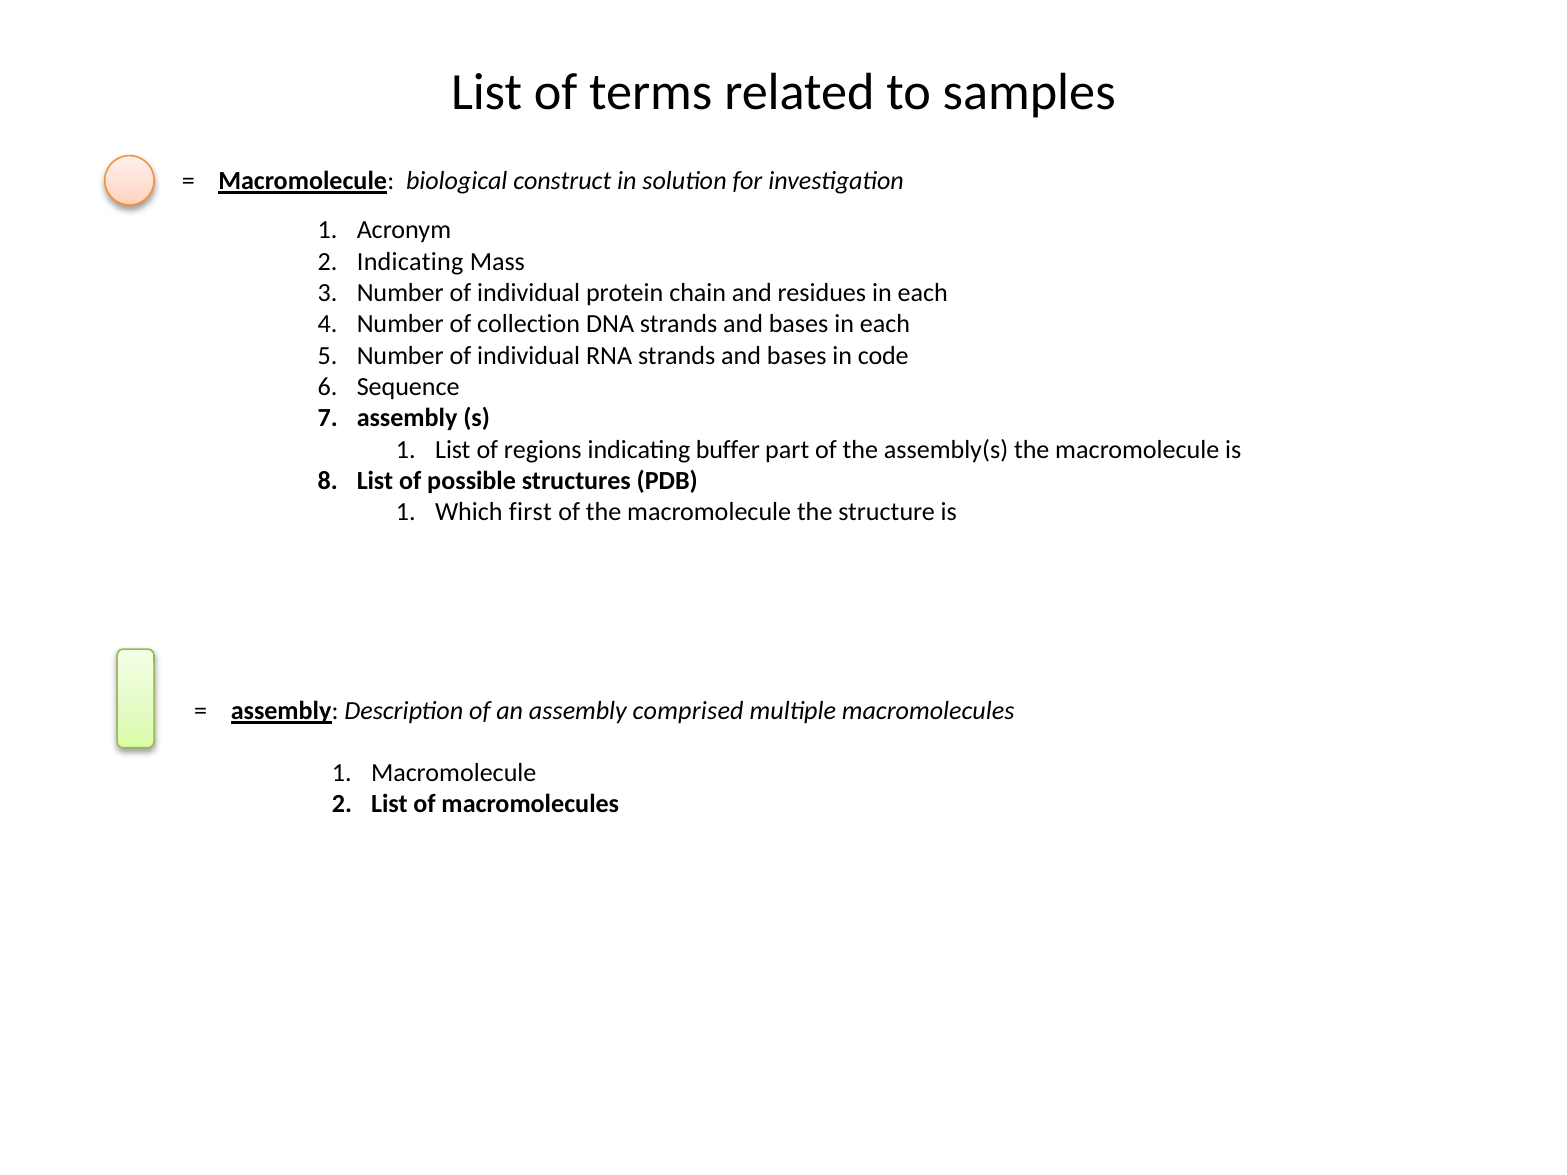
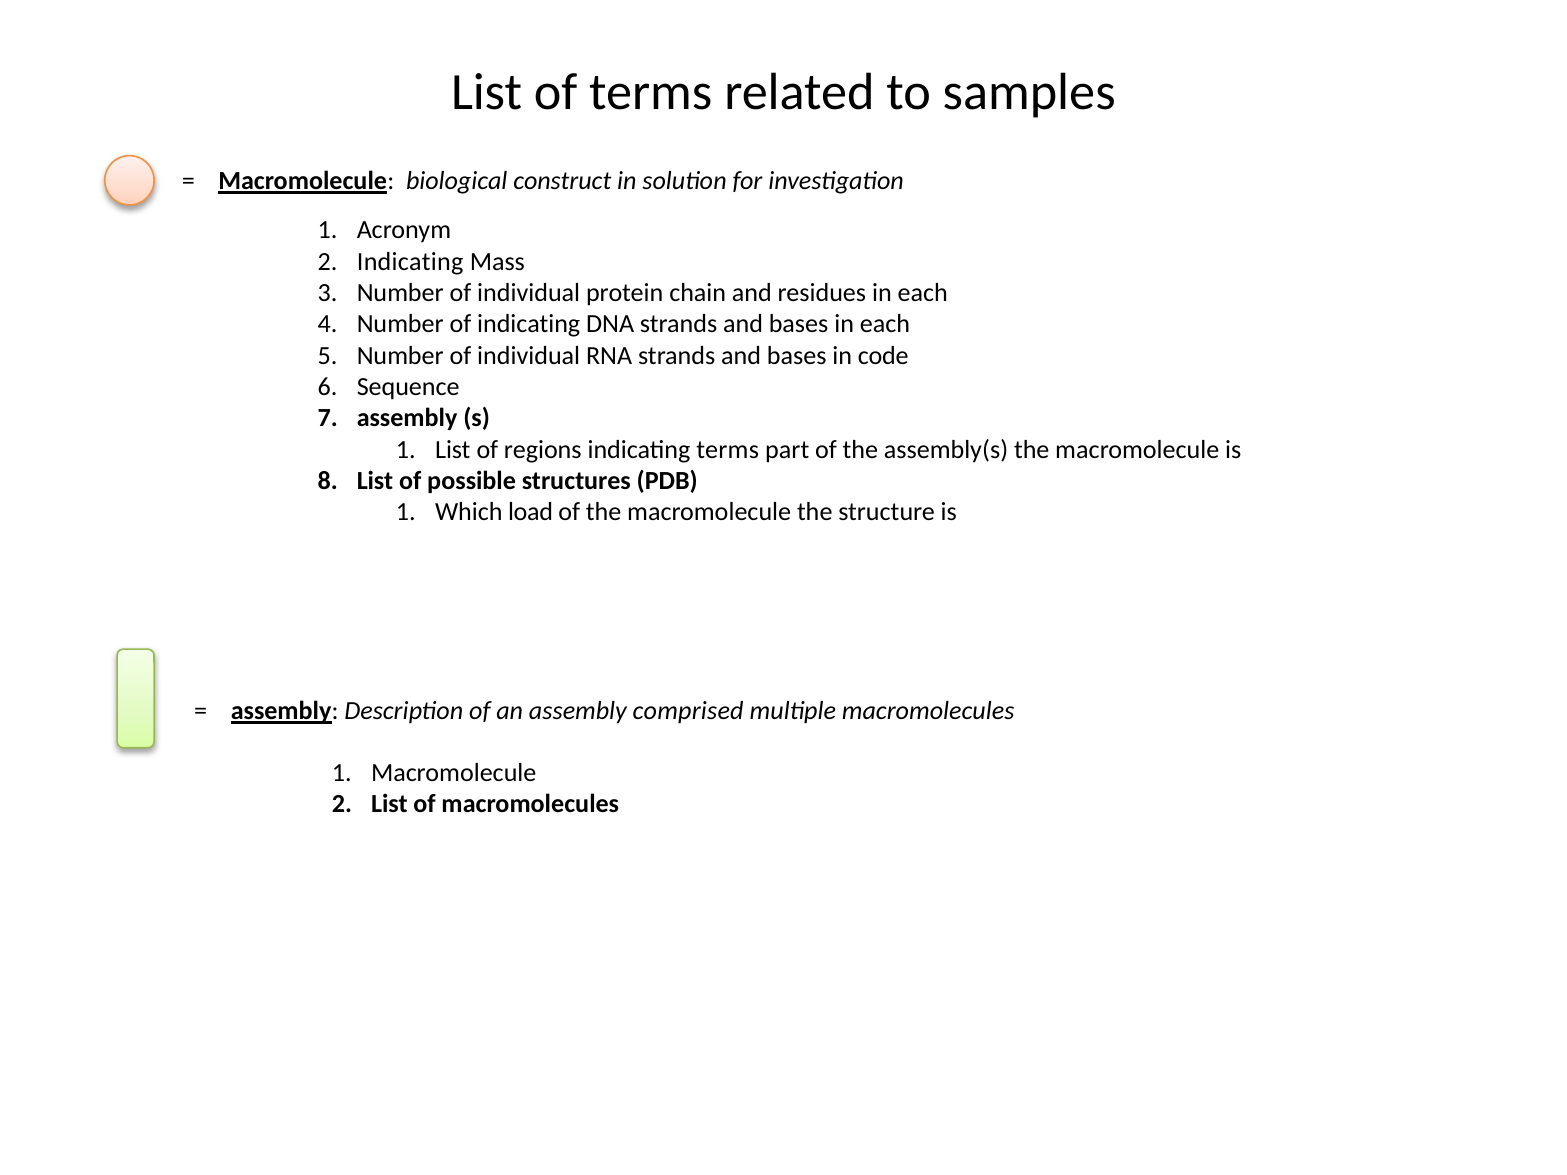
of collection: collection -> indicating
indicating buffer: buffer -> terms
first: first -> load
